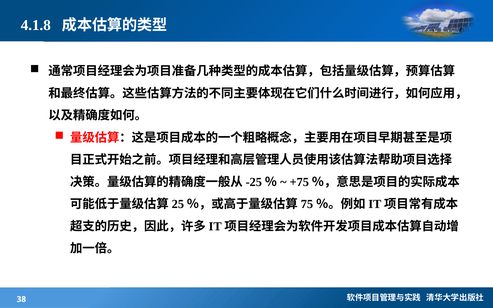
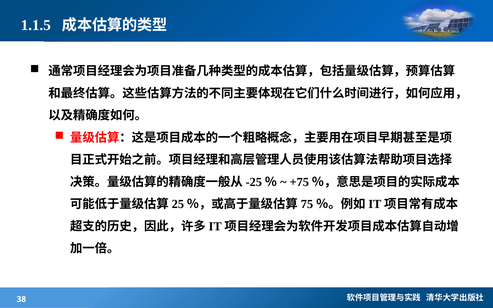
4.1.8: 4.1.8 -> 1.1.5
